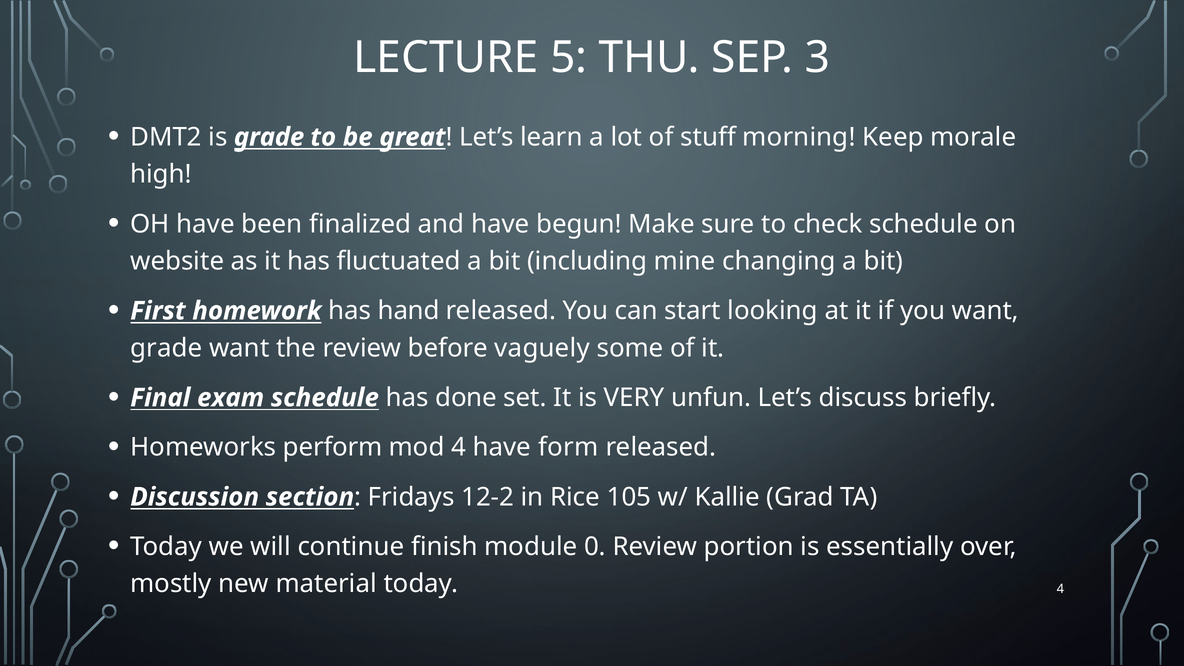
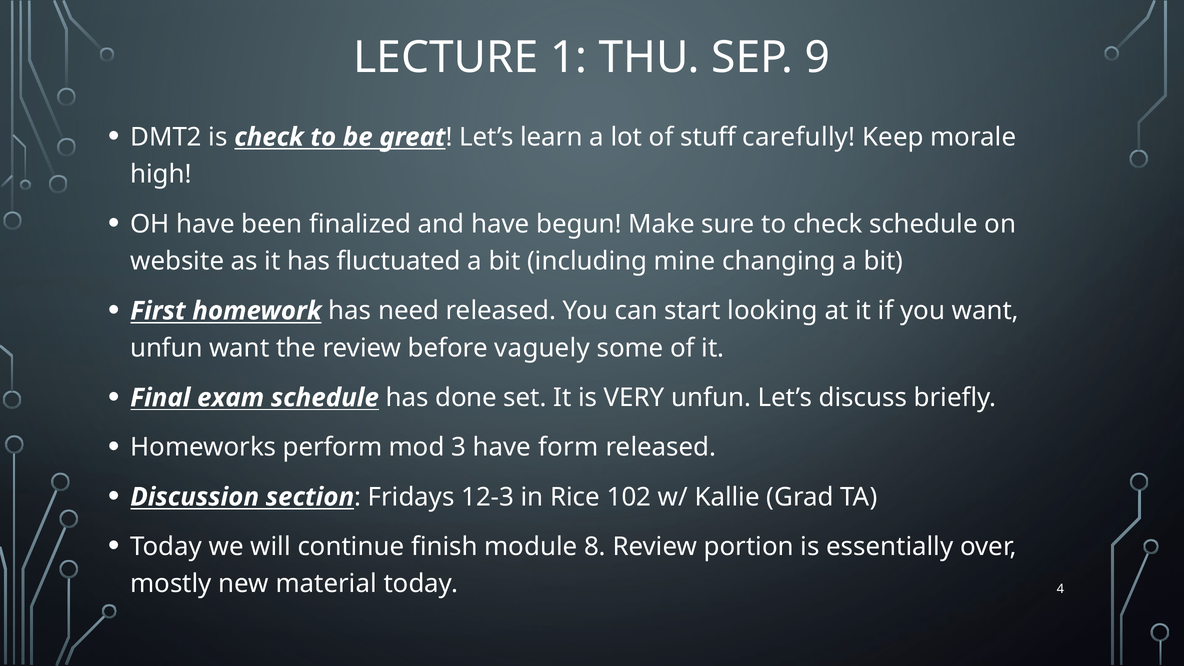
5: 5 -> 1
3: 3 -> 9
is grade: grade -> check
morning: morning -> carefully
hand: hand -> need
grade at (166, 348): grade -> unfun
mod 4: 4 -> 3
12-2: 12-2 -> 12-3
105: 105 -> 102
0: 0 -> 8
